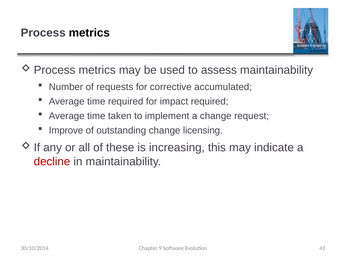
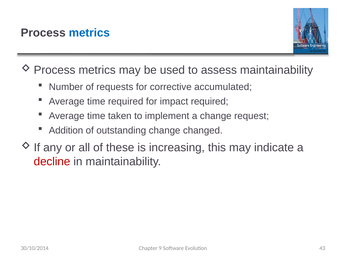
metrics at (89, 33) colour: black -> blue
Improve: Improve -> Addition
licensing: licensing -> changed
